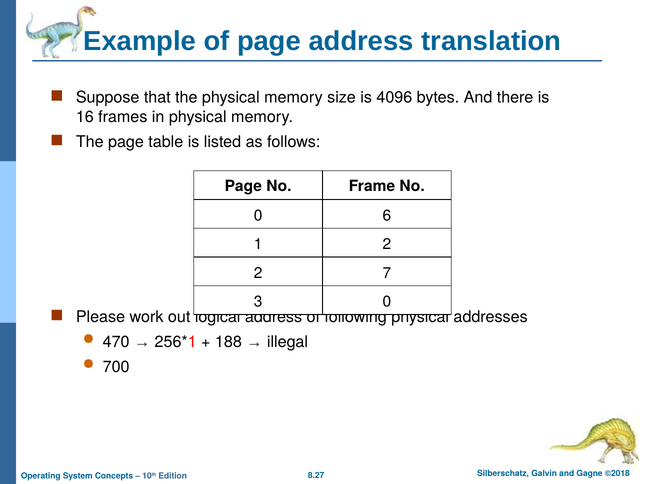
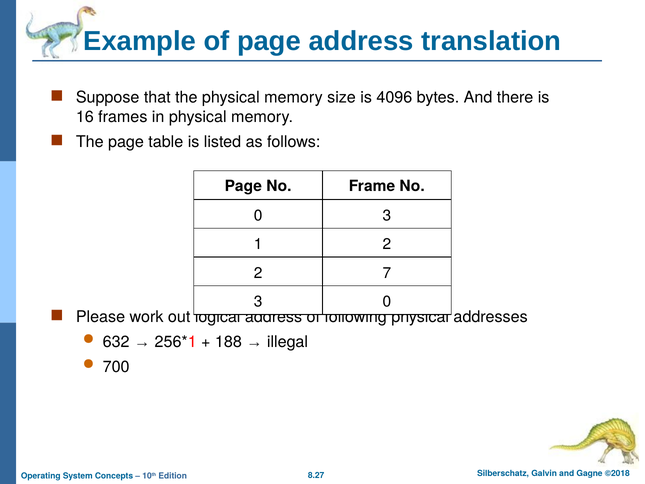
0 6: 6 -> 3
470: 470 -> 632
